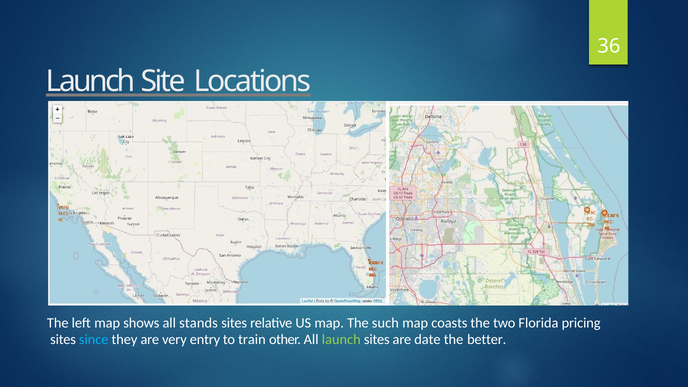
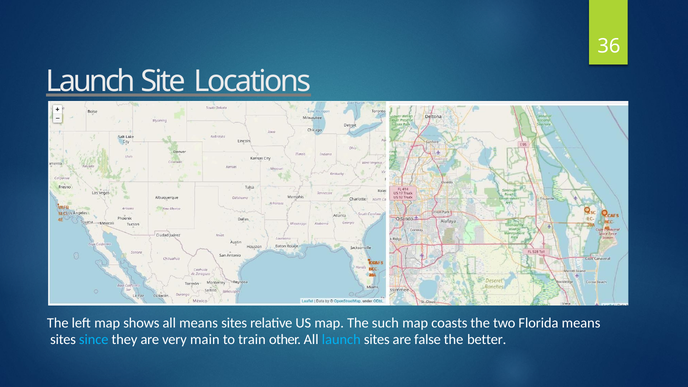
all stands: stands -> means
Florida pricing: pricing -> means
entry: entry -> main
launch at (341, 340) colour: light green -> light blue
date: date -> false
